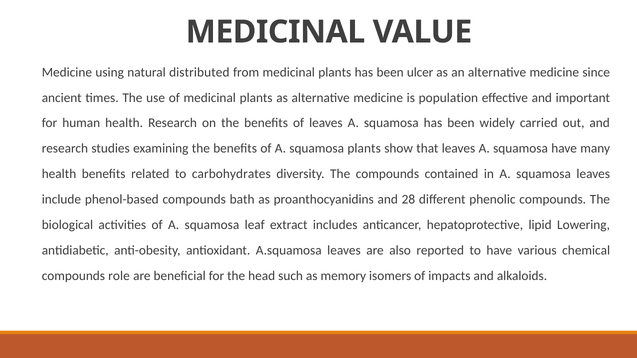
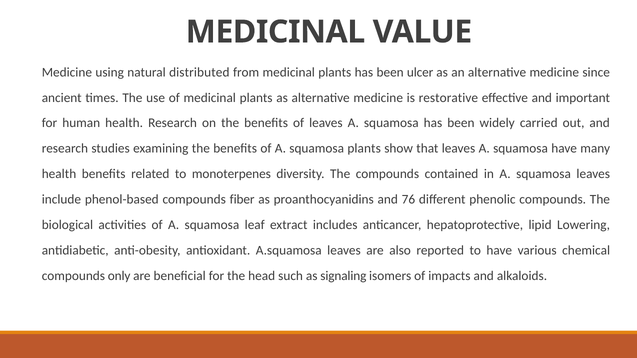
population: population -> restorative
carbohydrates: carbohydrates -> monoterpenes
bath: bath -> fiber
28: 28 -> 76
role: role -> only
memory: memory -> signaling
